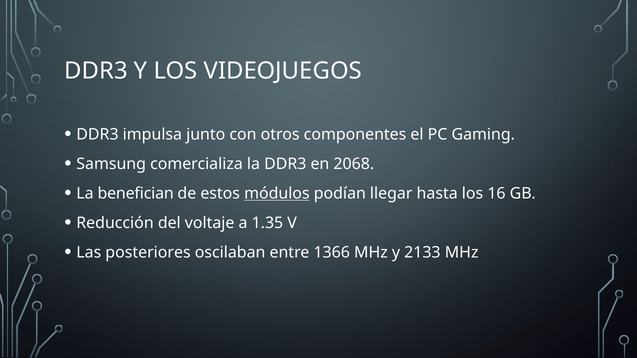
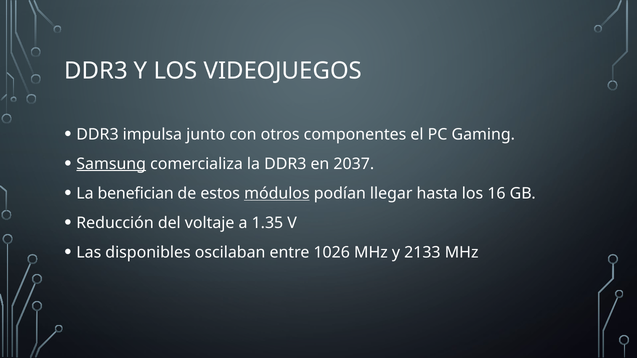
Samsung underline: none -> present
2068: 2068 -> 2037
posteriores: posteriores -> disponibles
1366: 1366 -> 1026
